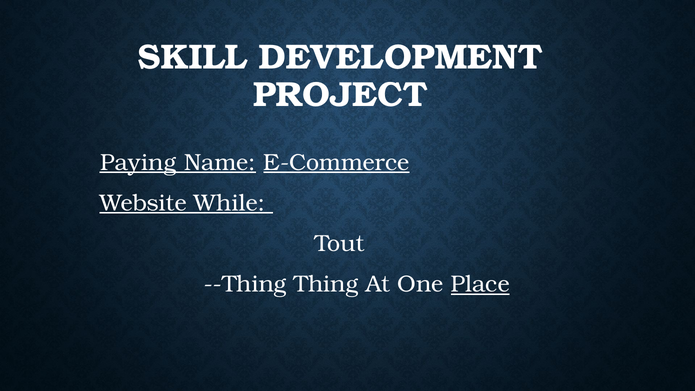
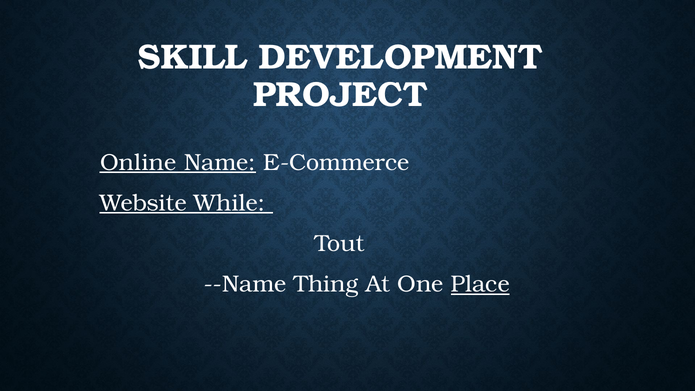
Paying: Paying -> Online
E-Commerce underline: present -> none
--Thing: --Thing -> --Name
